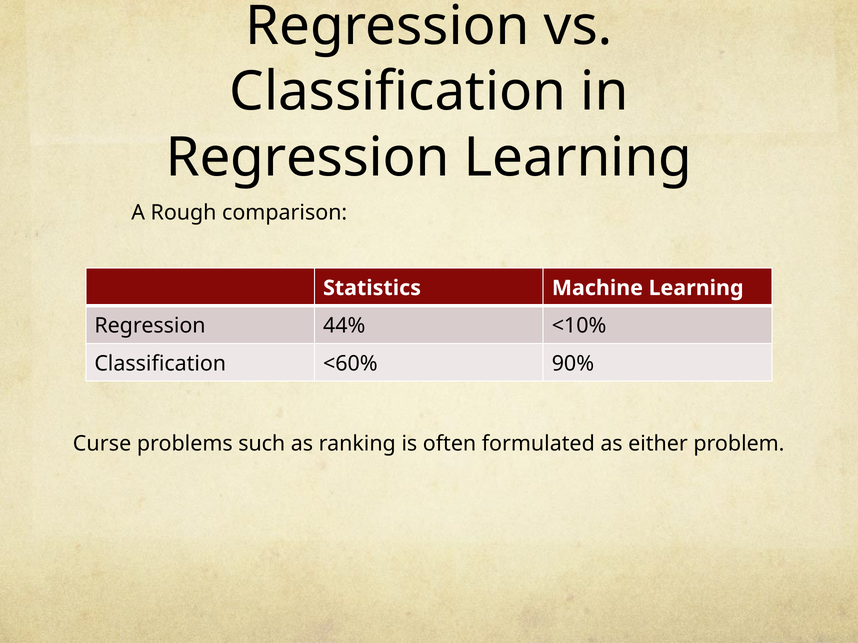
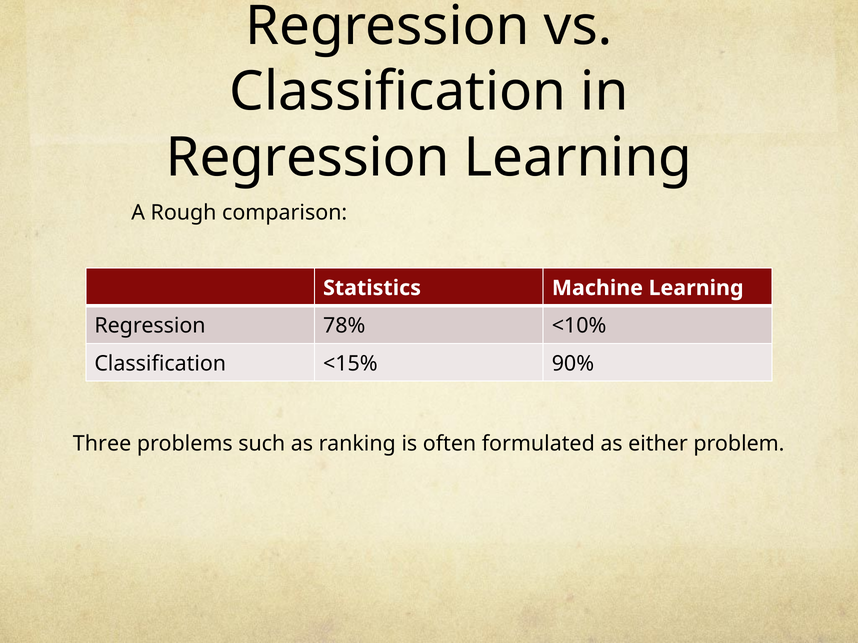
44%: 44% -> 78%
<60%: <60% -> <15%
Curse: Curse -> Three
